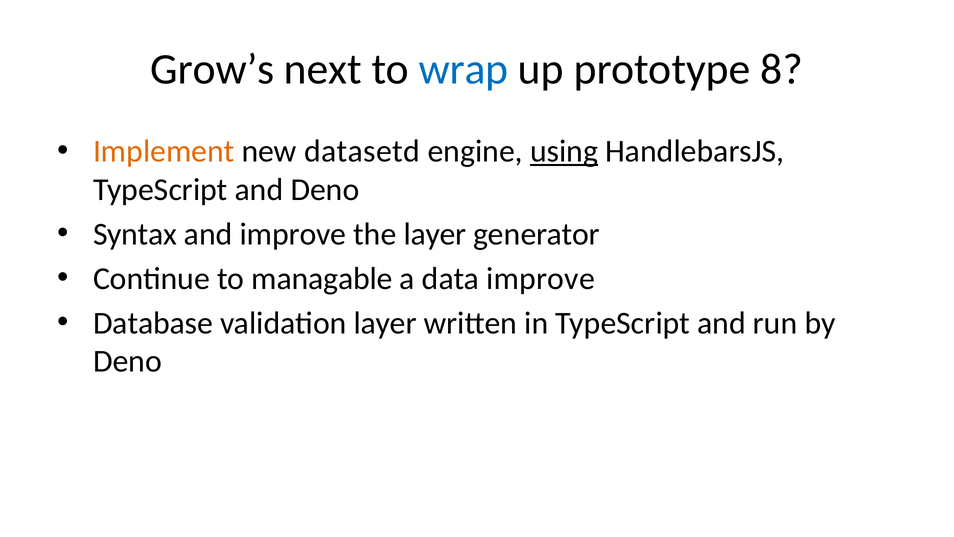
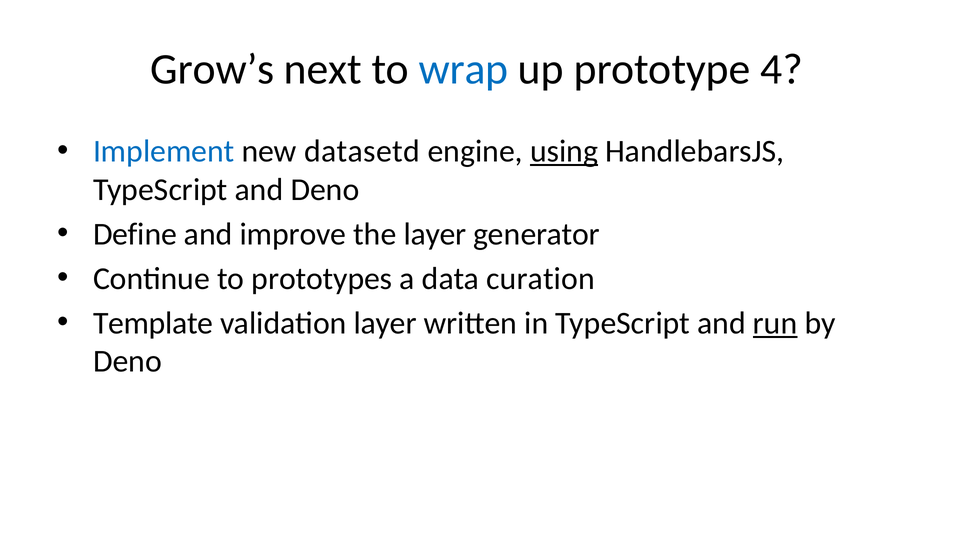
8: 8 -> 4
Implement colour: orange -> blue
Syntax: Syntax -> Define
managable: managable -> prototypes
data improve: improve -> curation
Database: Database -> Template
run underline: none -> present
